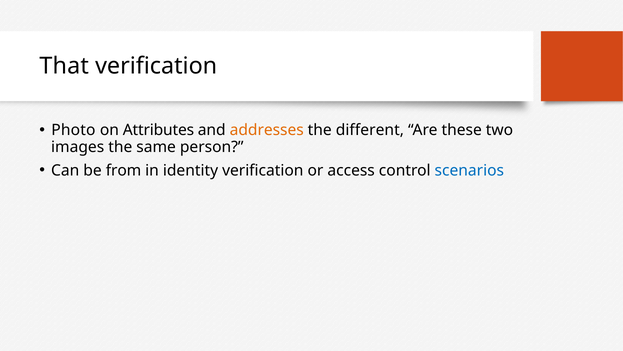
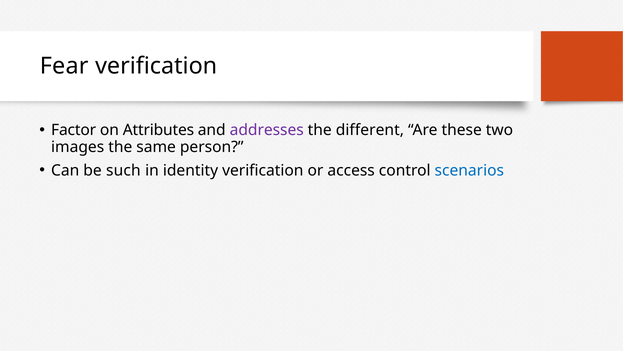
That: That -> Fear
Photo: Photo -> Factor
addresses colour: orange -> purple
from: from -> such
